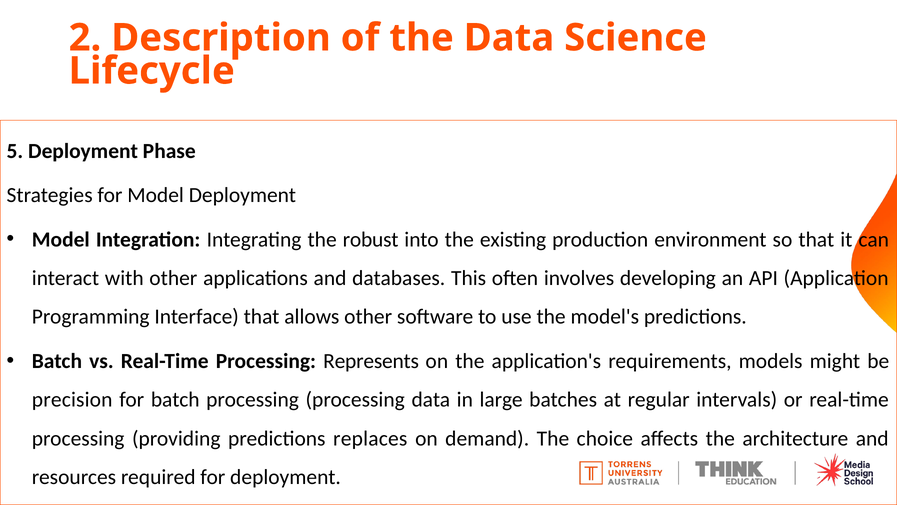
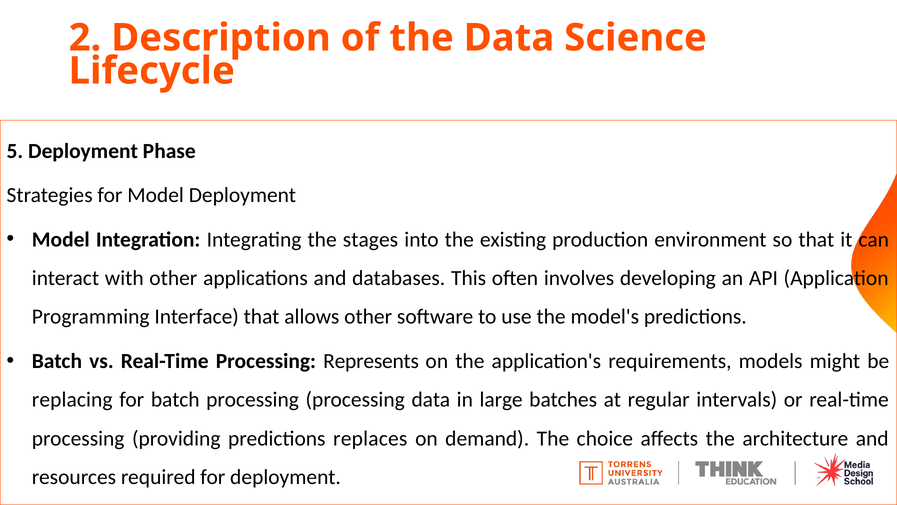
robust: robust -> stages
precision: precision -> replacing
